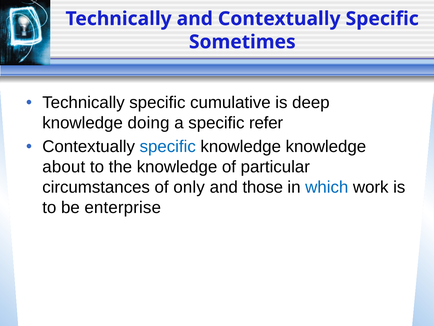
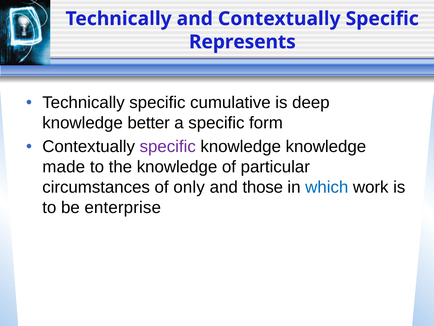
Sometimes: Sometimes -> Represents
doing: doing -> better
refer: refer -> form
specific at (168, 146) colour: blue -> purple
about: about -> made
